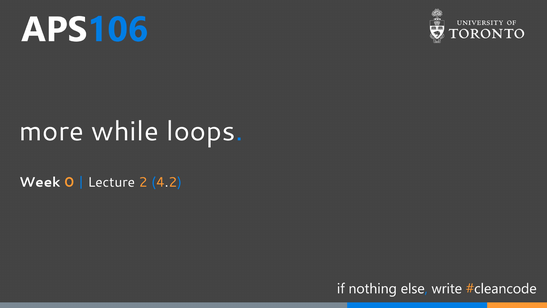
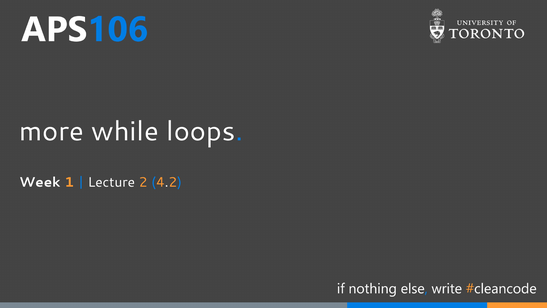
0: 0 -> 1
